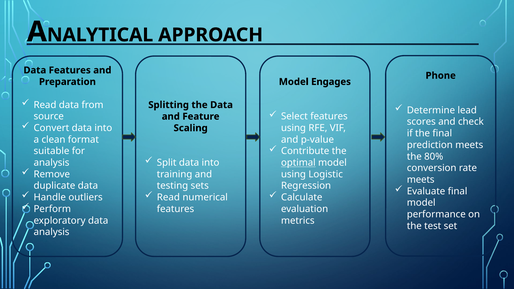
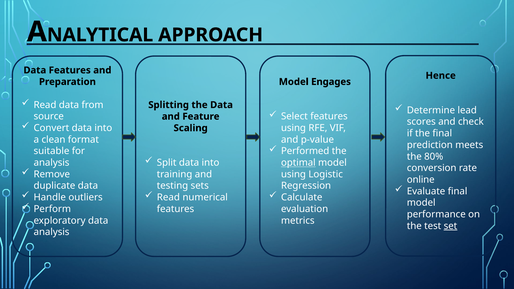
Phone: Phone -> Hence
Contribute: Contribute -> Performed
meets at (421, 180): meets -> online
set underline: none -> present
